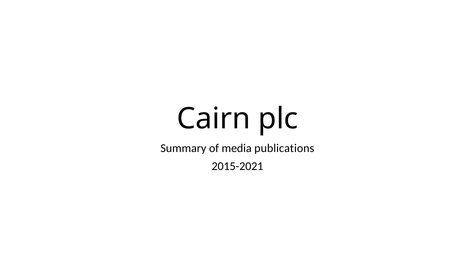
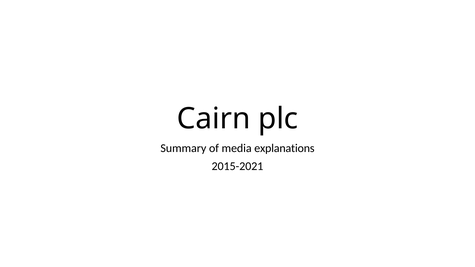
publications: publications -> explanations
